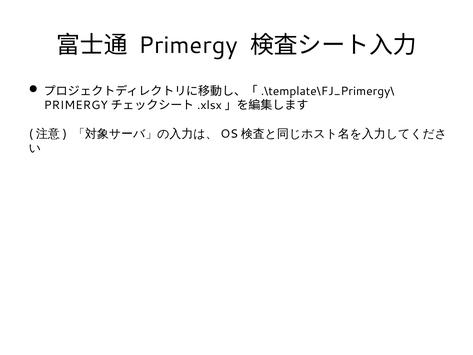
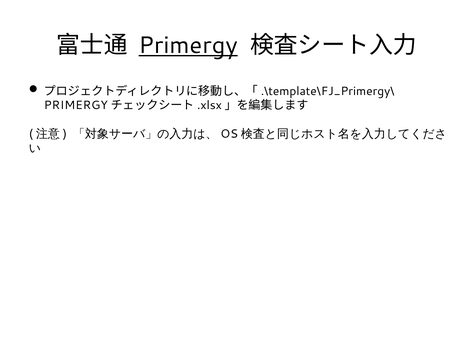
Primergy underline: none -> present
